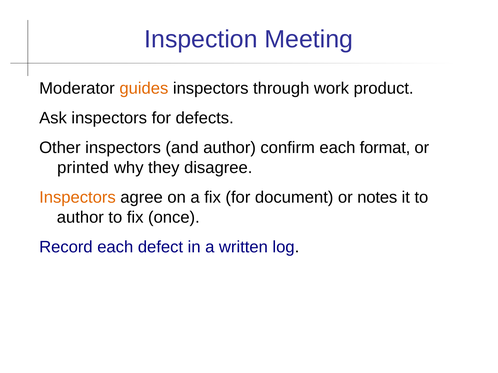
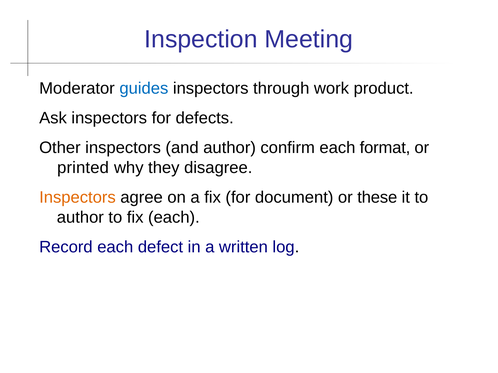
guides colour: orange -> blue
notes: notes -> these
fix once: once -> each
